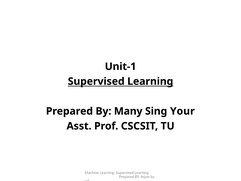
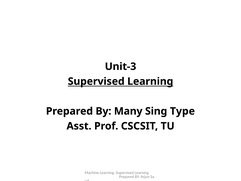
Unit-1: Unit-1 -> Unit-3
Your: Your -> Type
